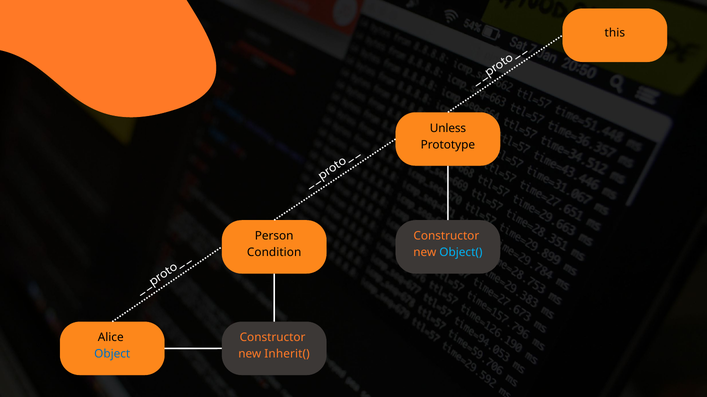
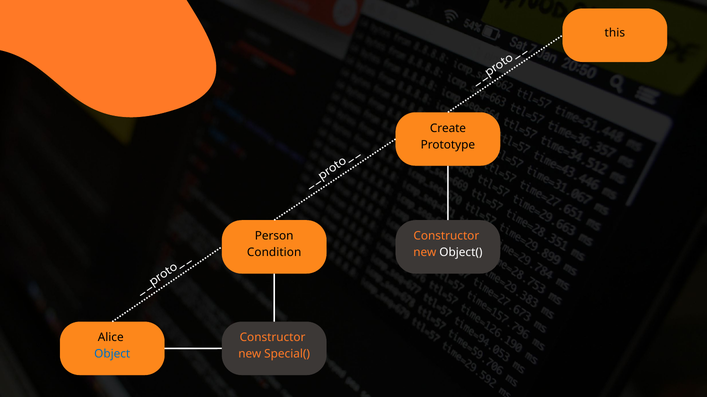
Unless: Unless -> Create
Object( colour: light blue -> white
Inherit(: Inherit( -> Special(
